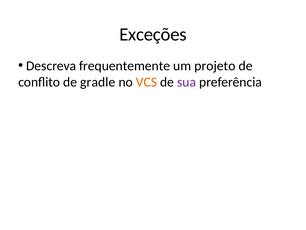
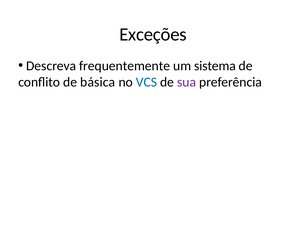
projeto: projeto -> sistema
gradle: gradle -> básica
VCS colour: orange -> blue
